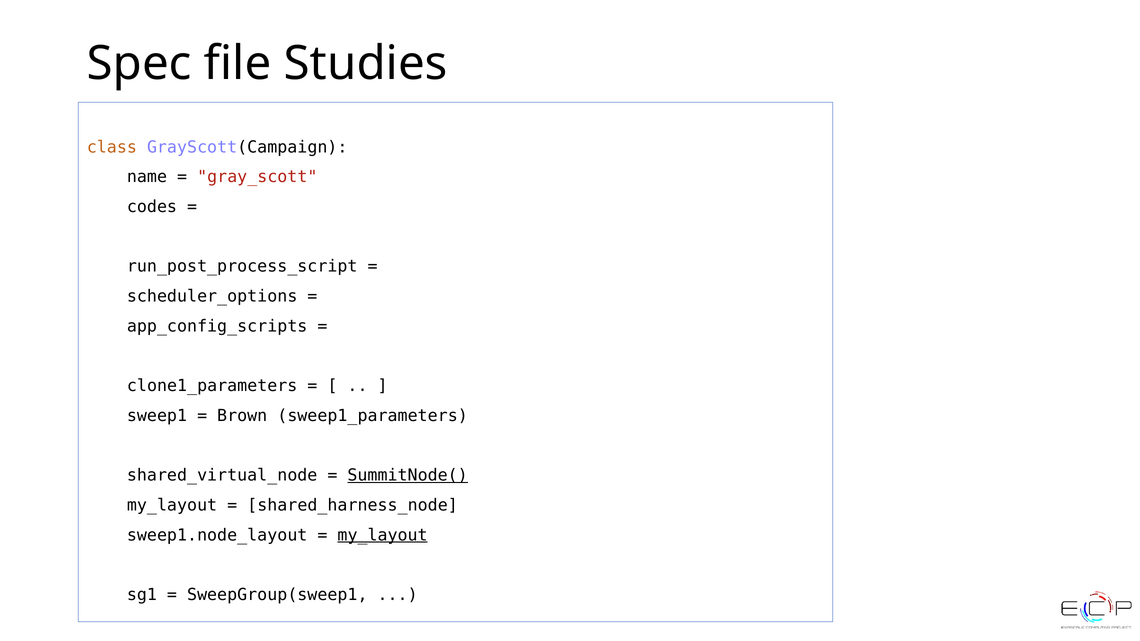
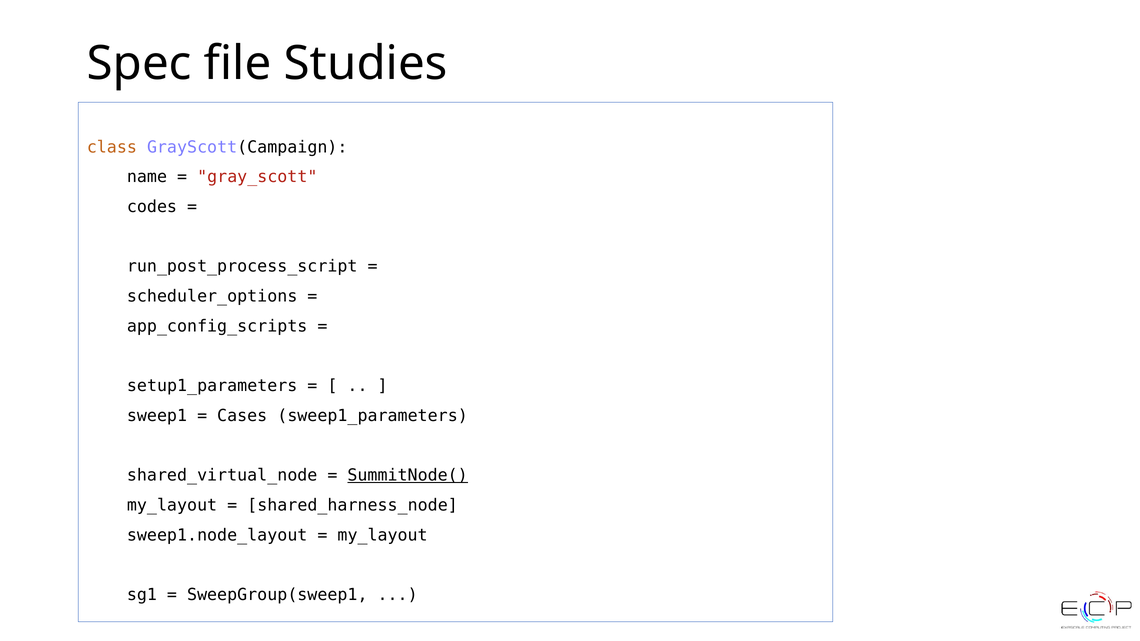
clone1_parameters: clone1_parameters -> setup1_parameters
Brown: Brown -> Cases
my_layout at (383, 535) underline: present -> none
